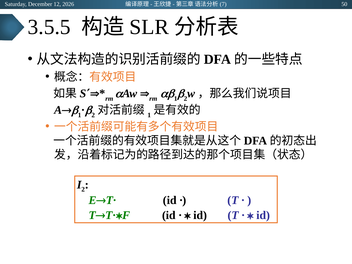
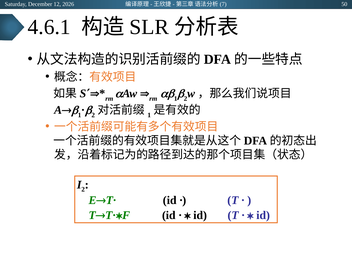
3.5.5: 3.5.5 -> 4.6.1
